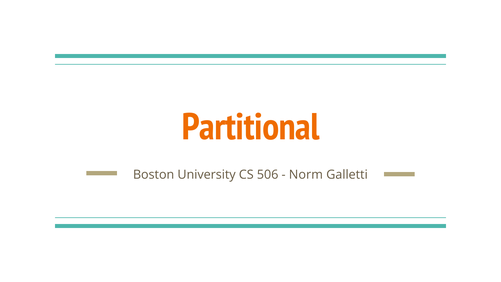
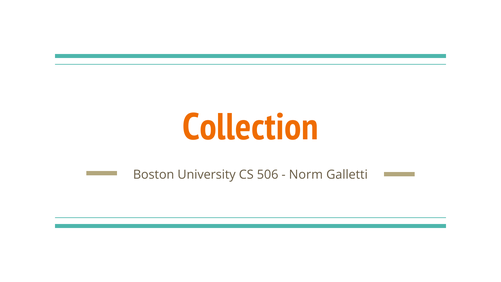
Partitional: Partitional -> Collection
